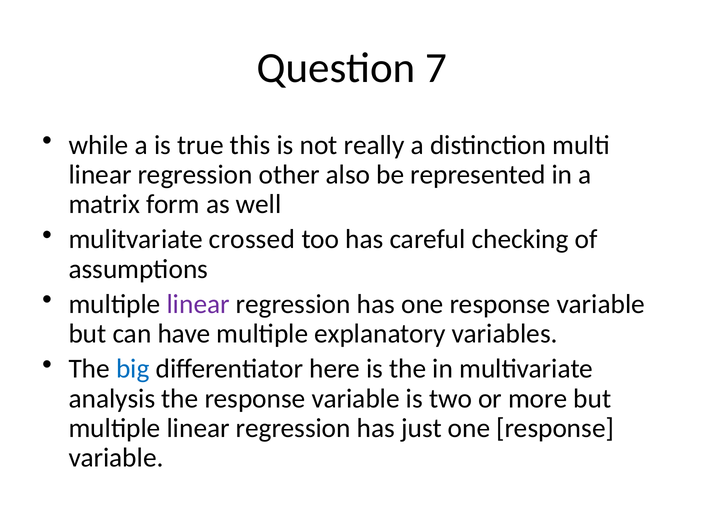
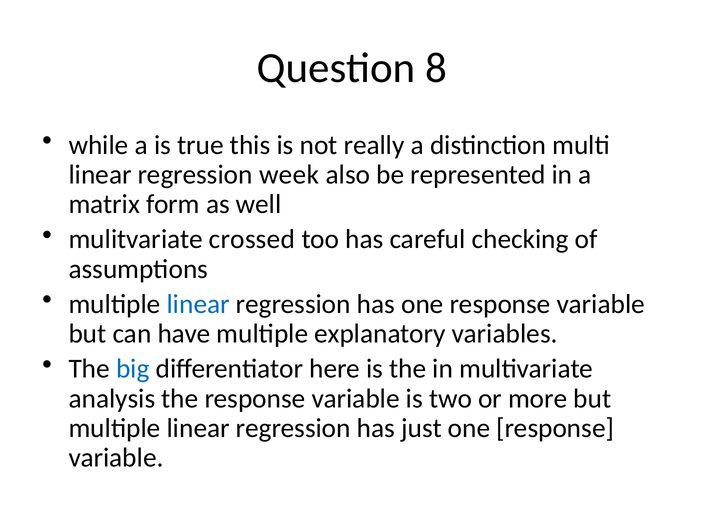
7: 7 -> 8
other: other -> week
linear at (198, 304) colour: purple -> blue
